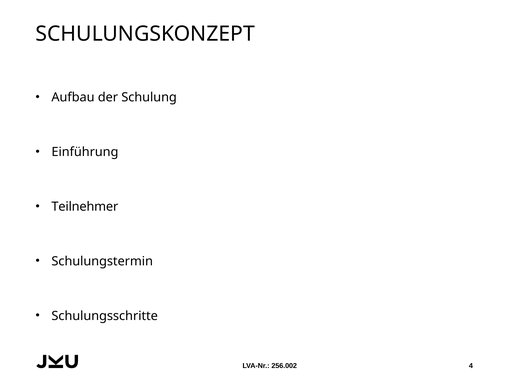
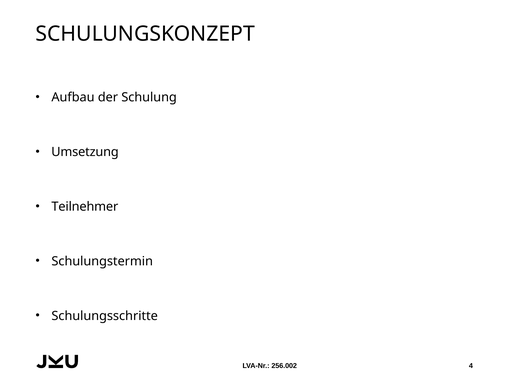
Einführung: Einführung -> Umsetzung
